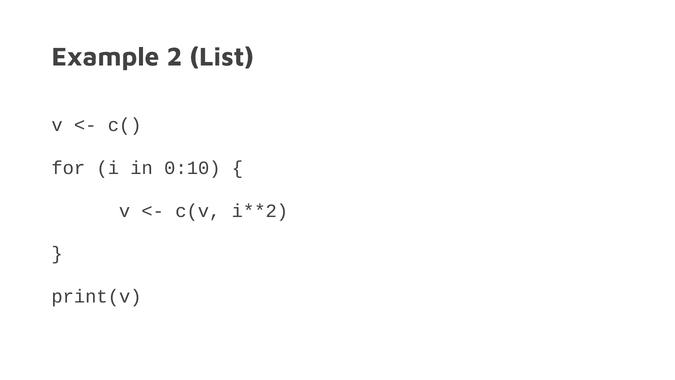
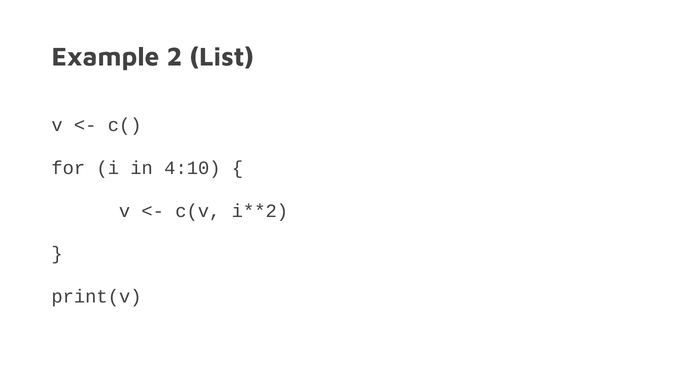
0:10: 0:10 -> 4:10
